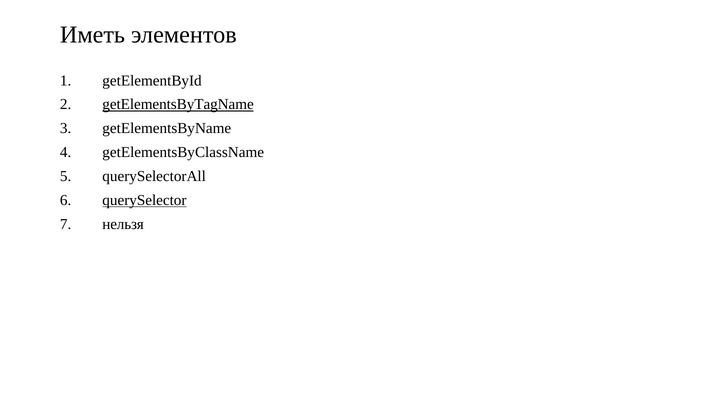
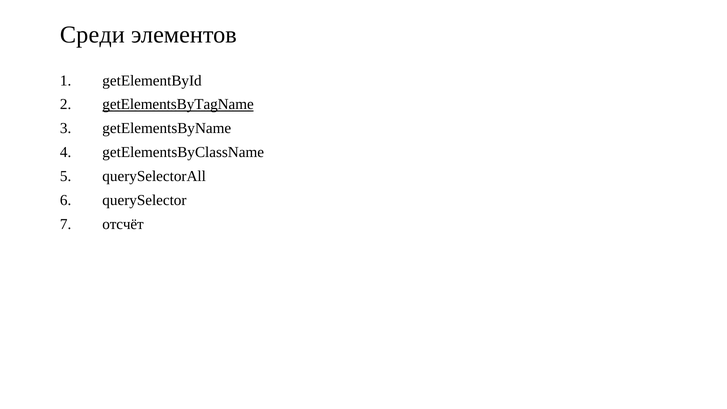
Иметь: Иметь -> Среди
querySelector underline: present -> none
нельзя: нельзя -> отсчёт
